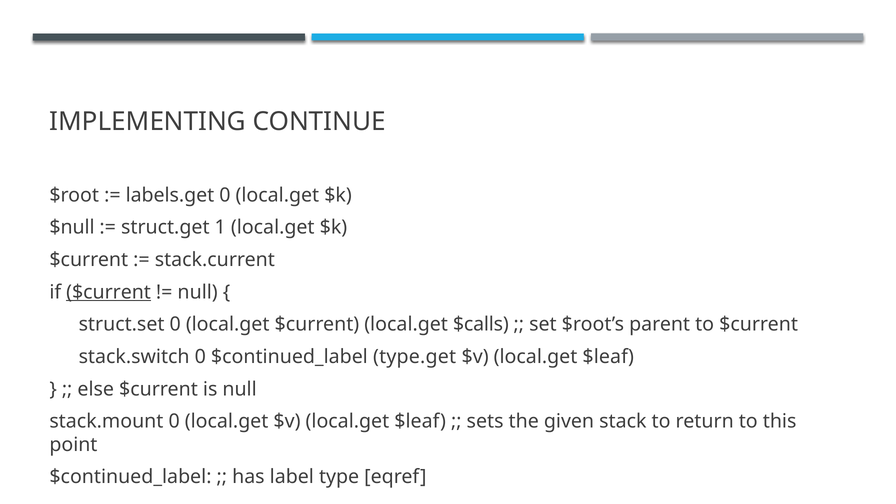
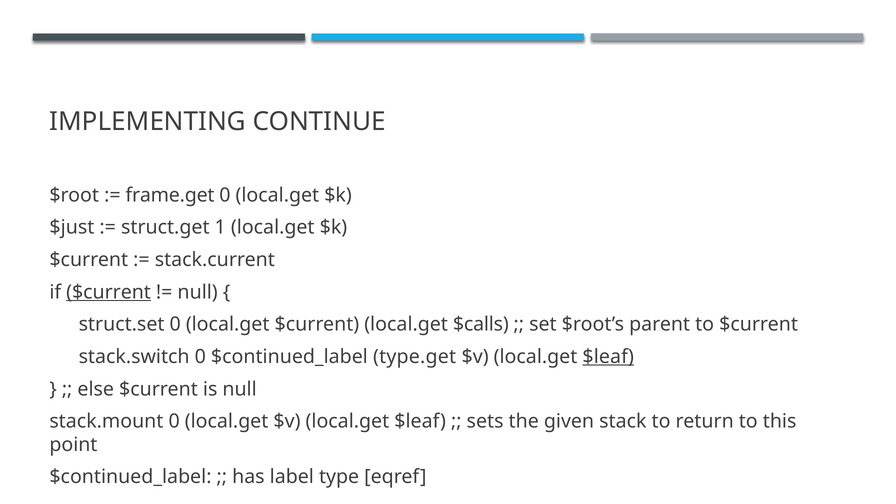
labels.get: labels.get -> frame.get
$null: $null -> $just
$leaf at (608, 357) underline: none -> present
